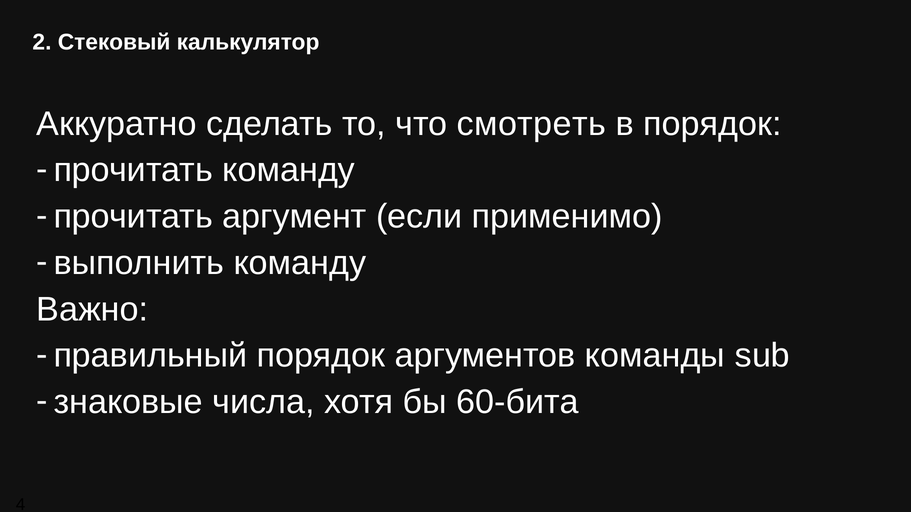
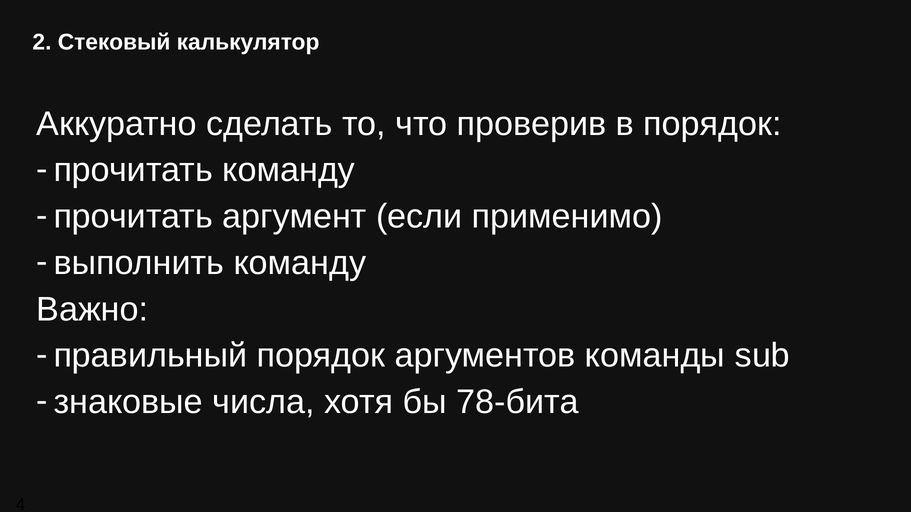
смотреть: смотреть -> проверив
60-бита: 60-бита -> 78-бита
